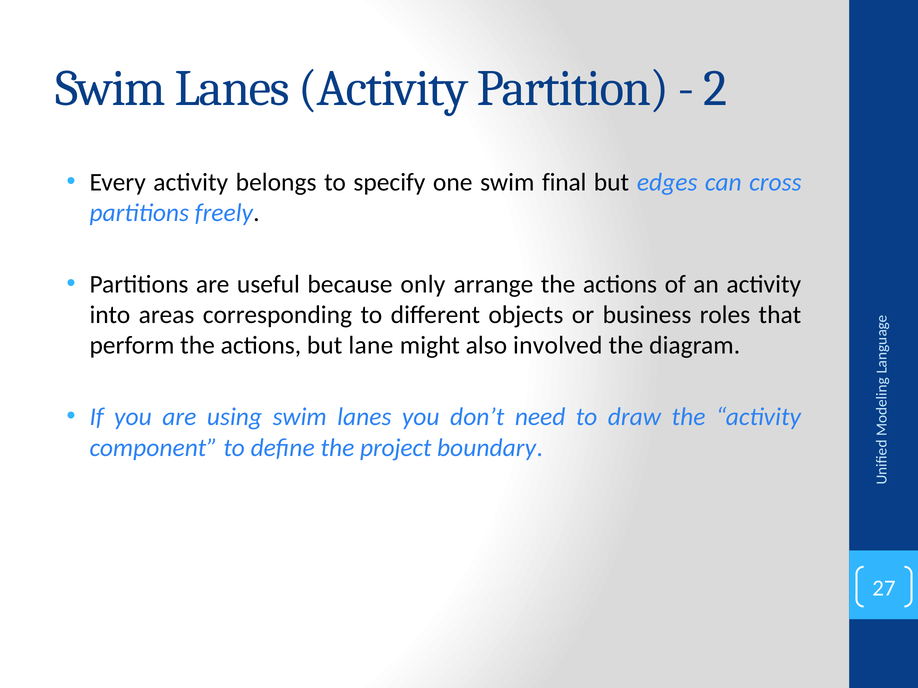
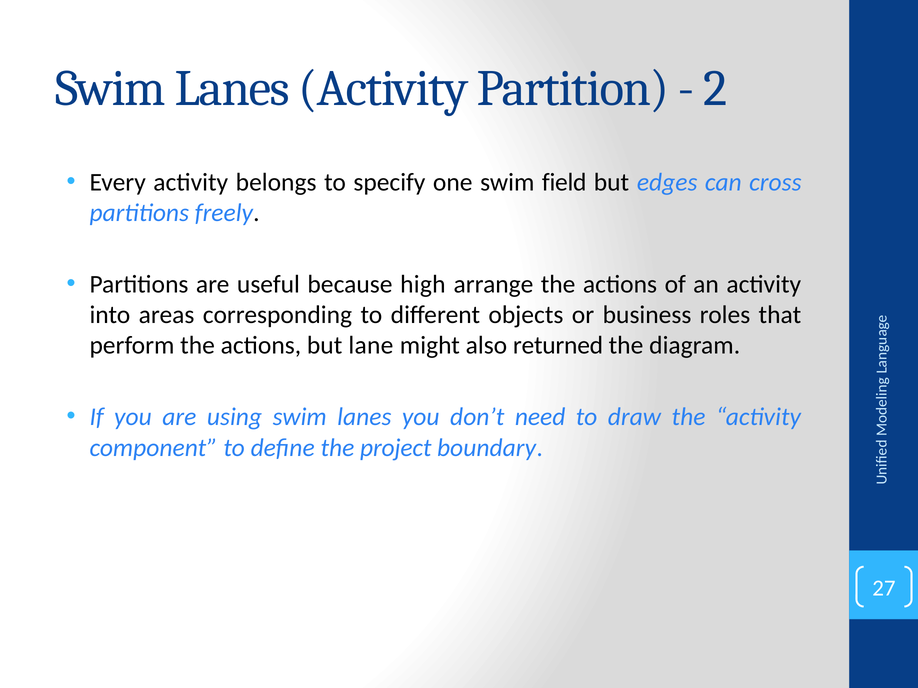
final: final -> field
only: only -> high
involved: involved -> returned
